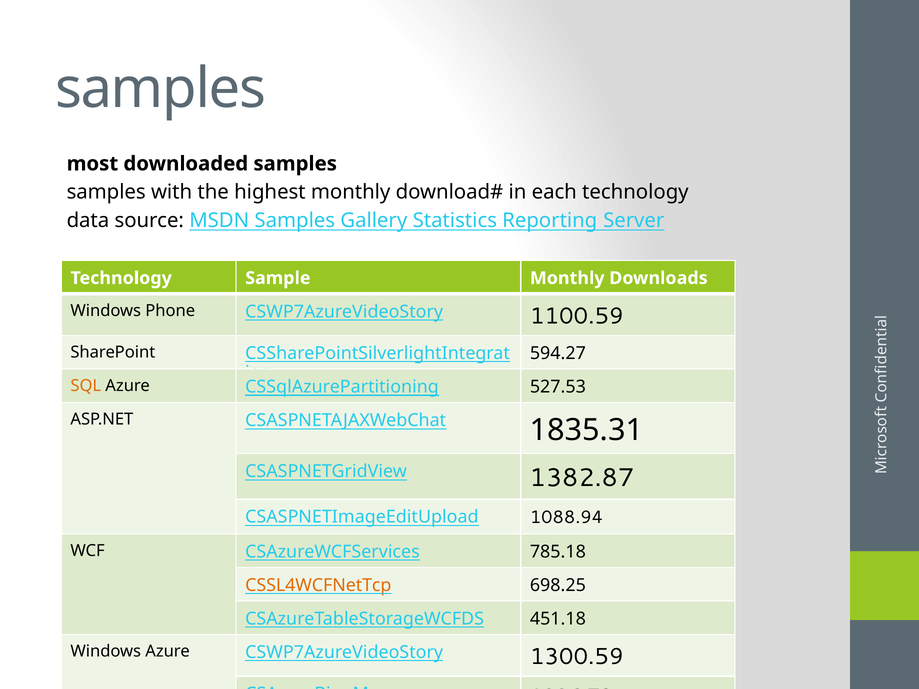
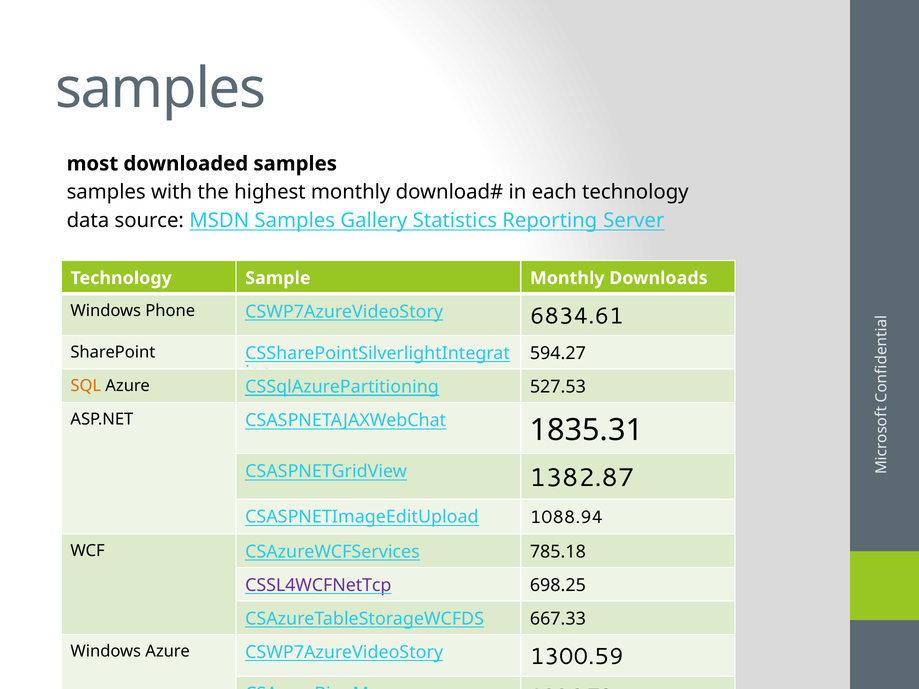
1100.59: 1100.59 -> 6834.61
CSSL4WCFNetTcp colour: orange -> purple
451.18: 451.18 -> 667.33
